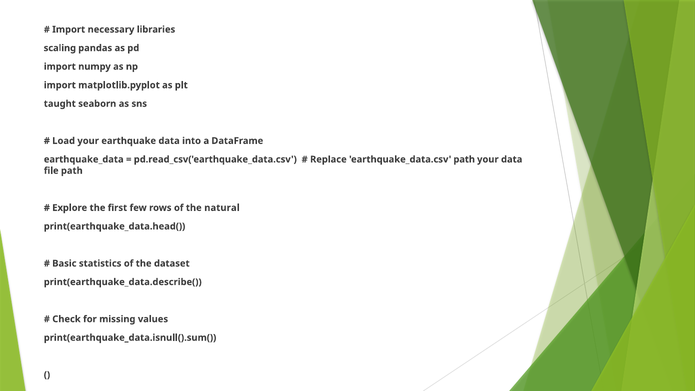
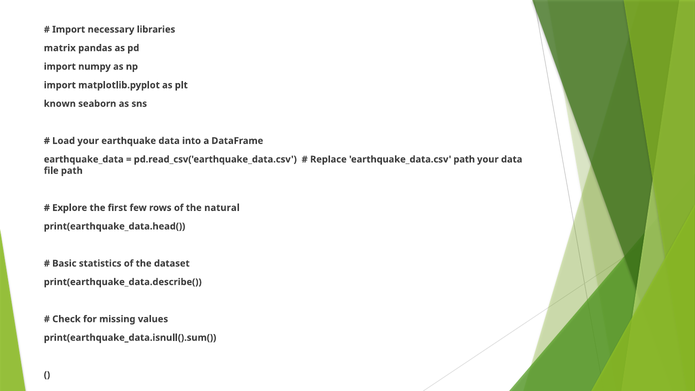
scaling: scaling -> matrix
taught: taught -> known
